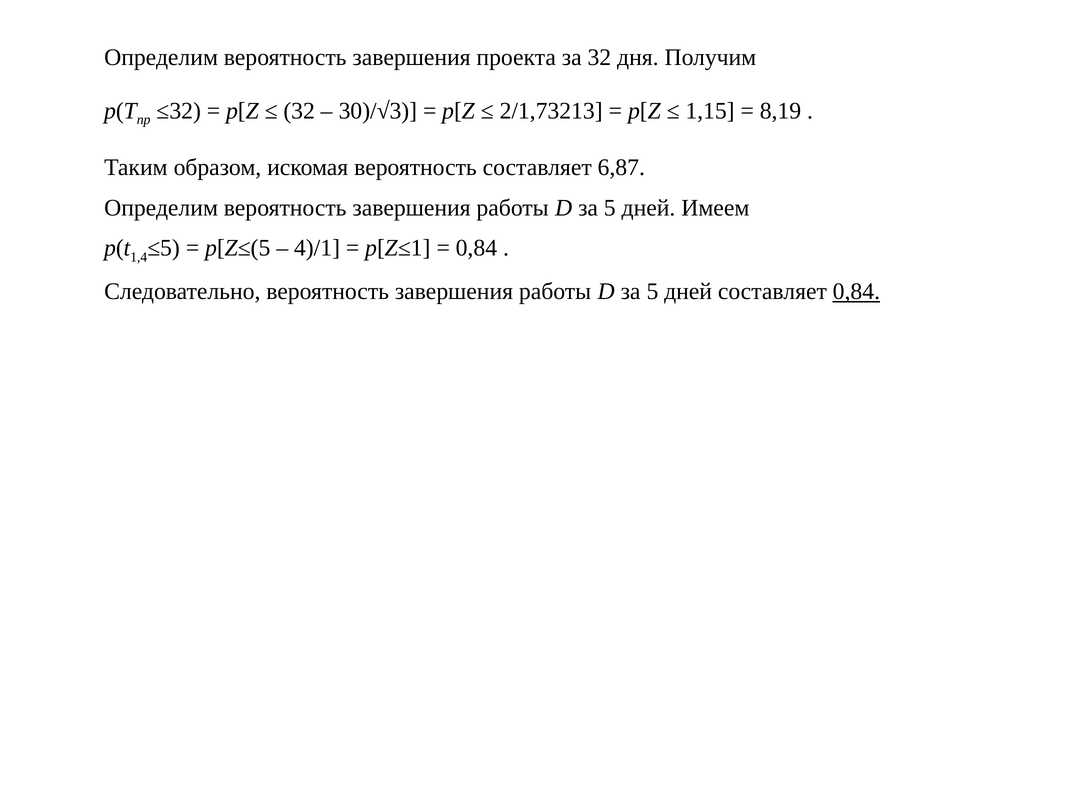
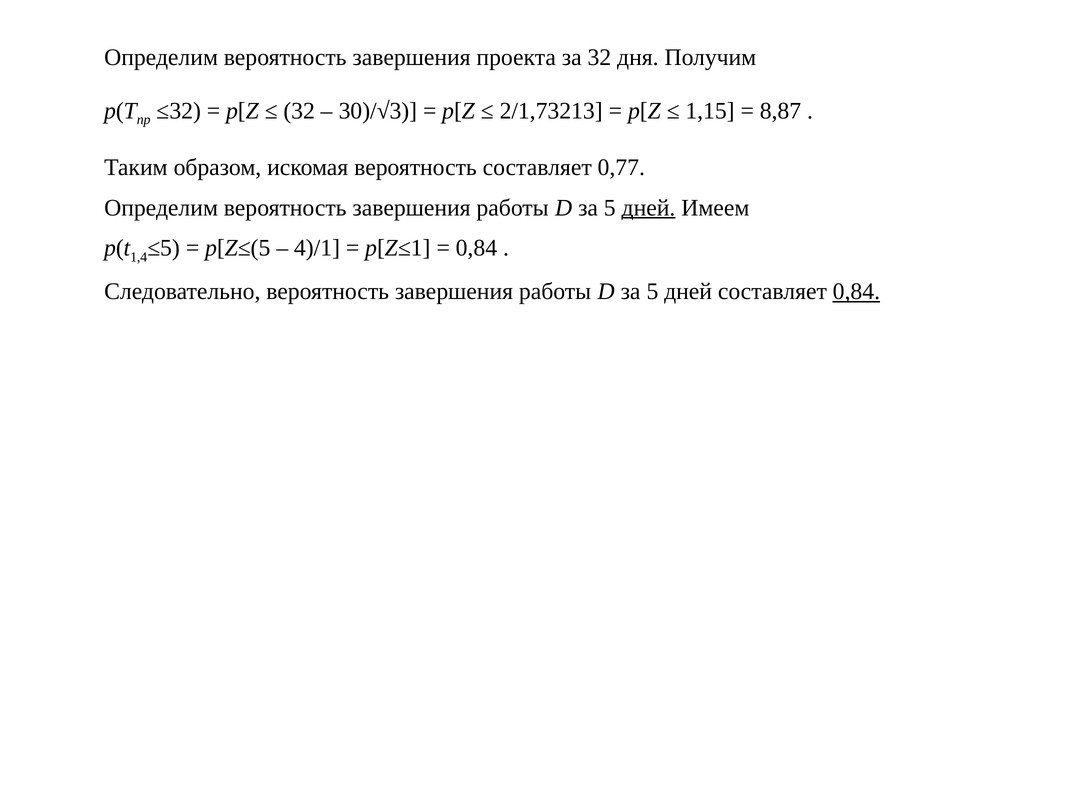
8,19: 8,19 -> 8,87
6,87: 6,87 -> 0,77
дней at (649, 208) underline: none -> present
